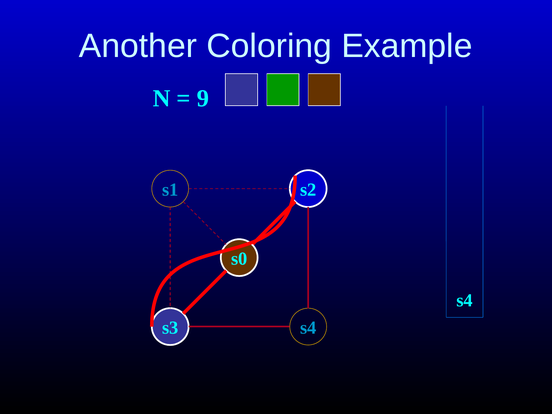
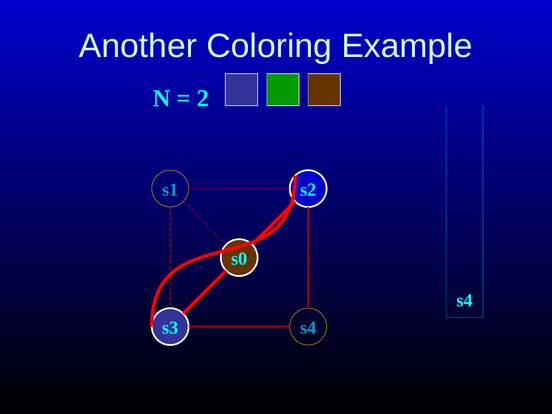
9: 9 -> 2
